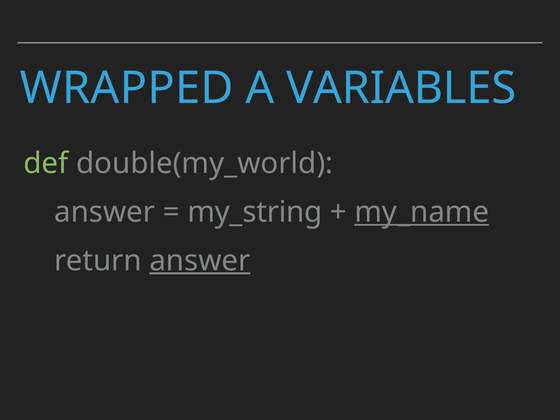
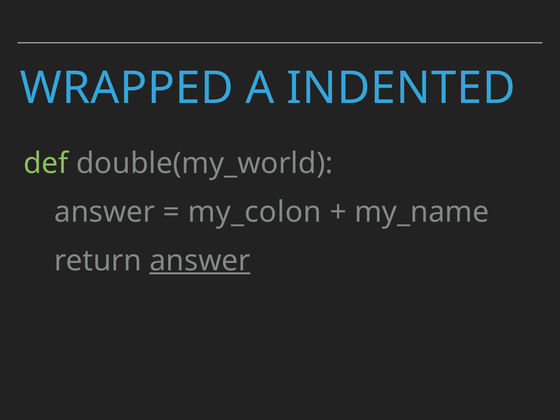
VARIABLES: VARIABLES -> INDENTED
my_string: my_string -> my_colon
my_name underline: present -> none
